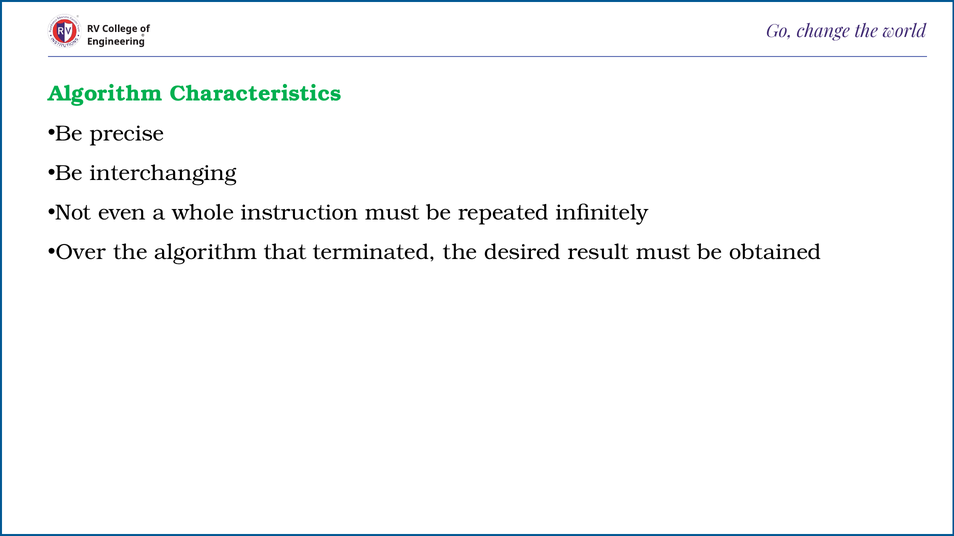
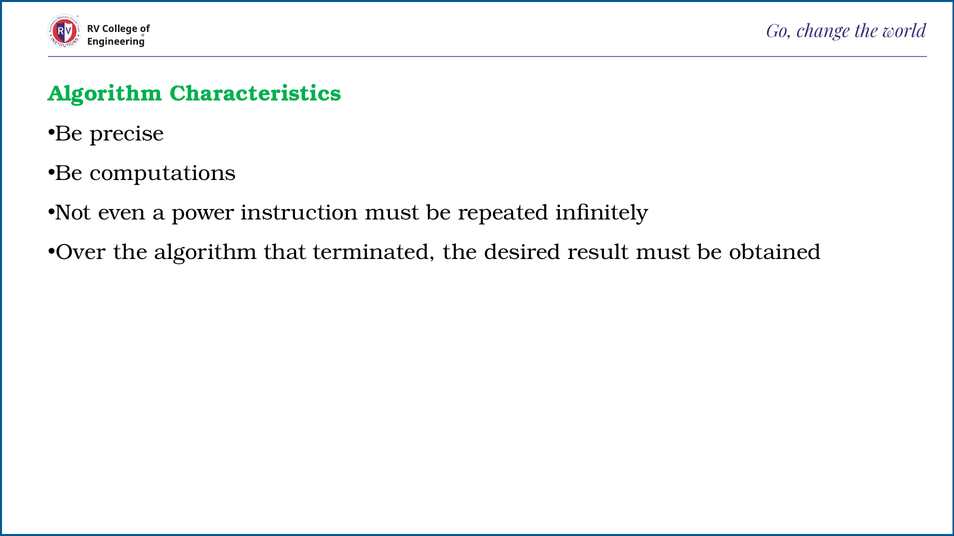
interchanging: interchanging -> computations
whole: whole -> power
